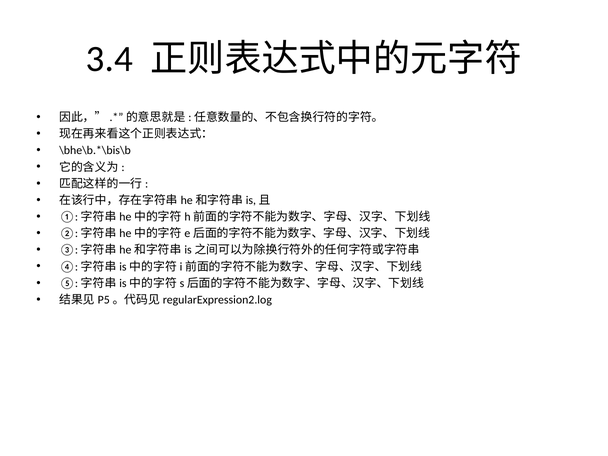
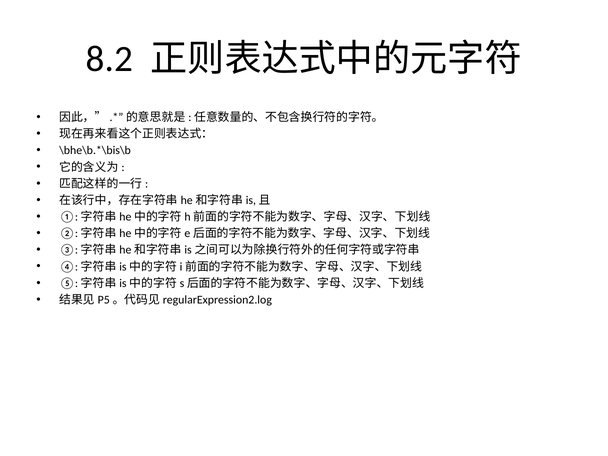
3.4: 3.4 -> 8.2
